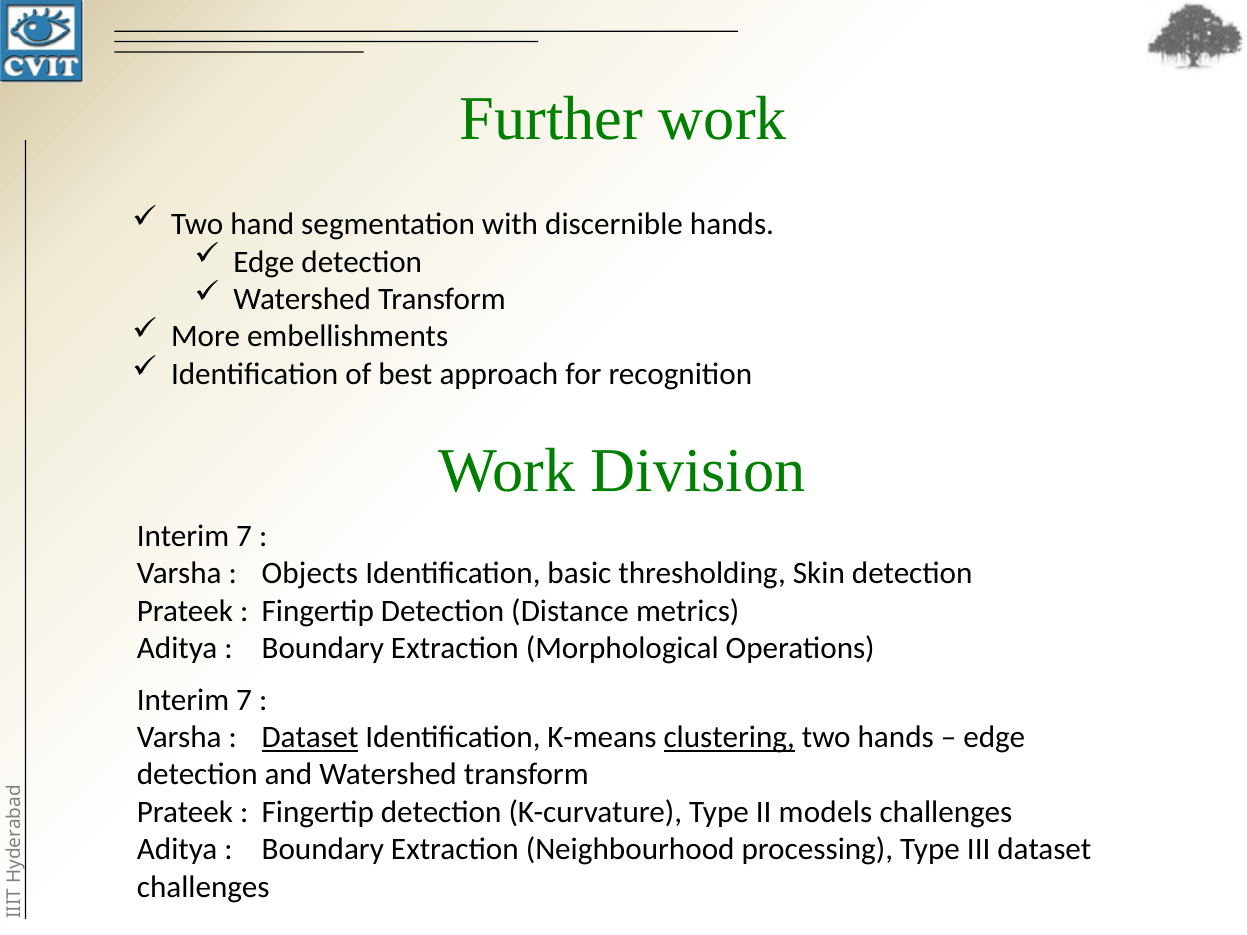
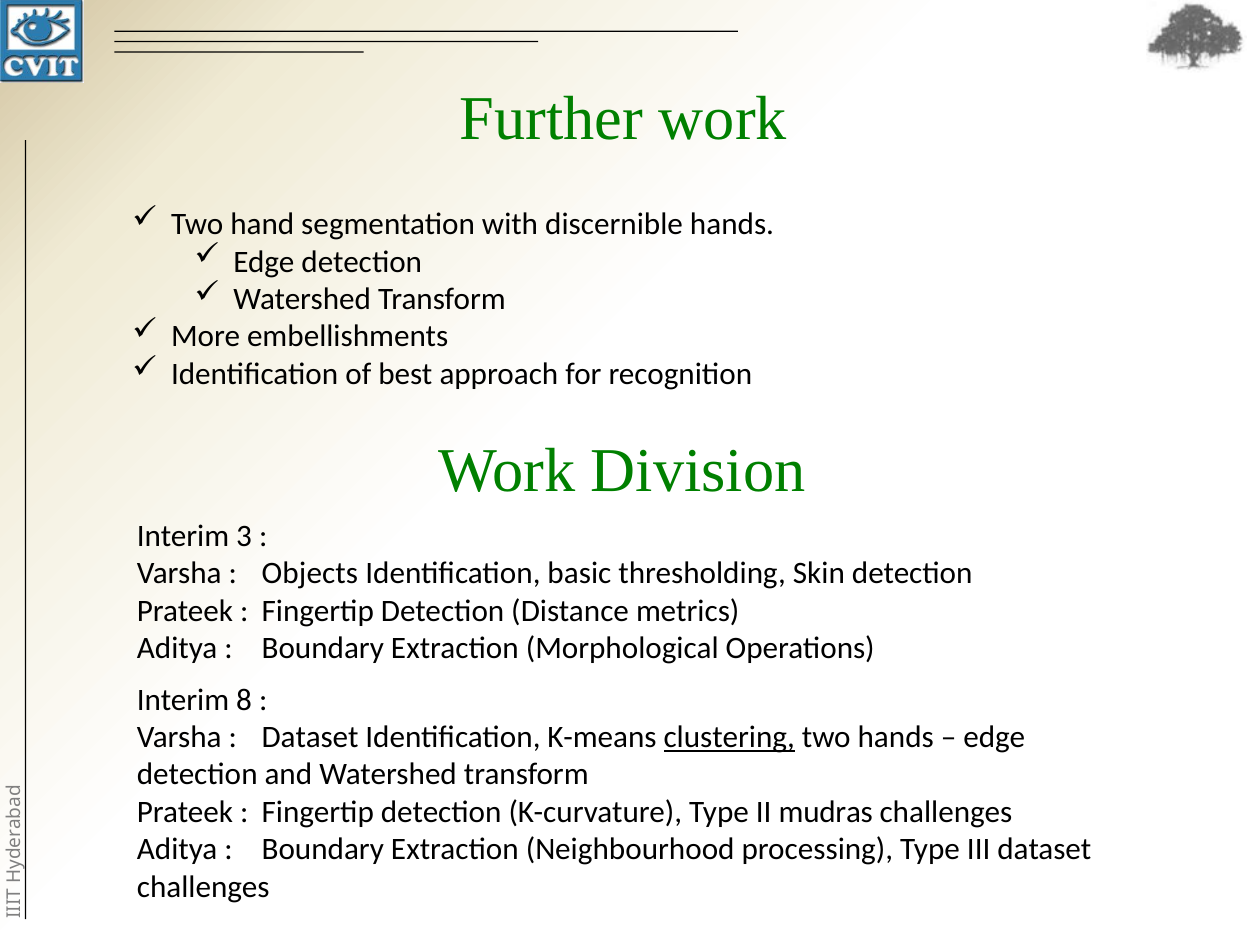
7 at (244, 536): 7 -> 3
7 at (244, 700): 7 -> 8
Dataset at (310, 737) underline: present -> none
models: models -> mudras
